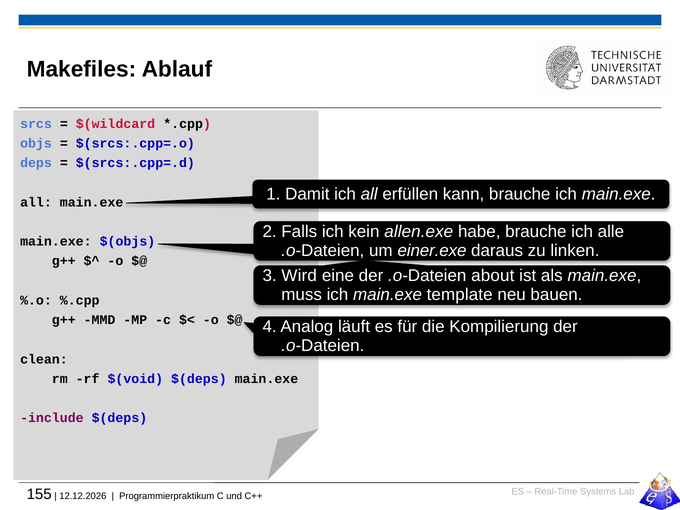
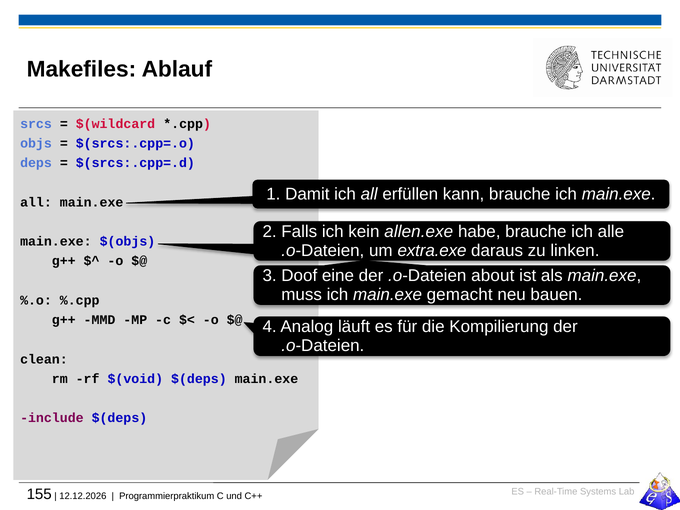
einer.exe: einer.exe -> extra.exe
Wird: Wird -> Doof
template: template -> gemacht
